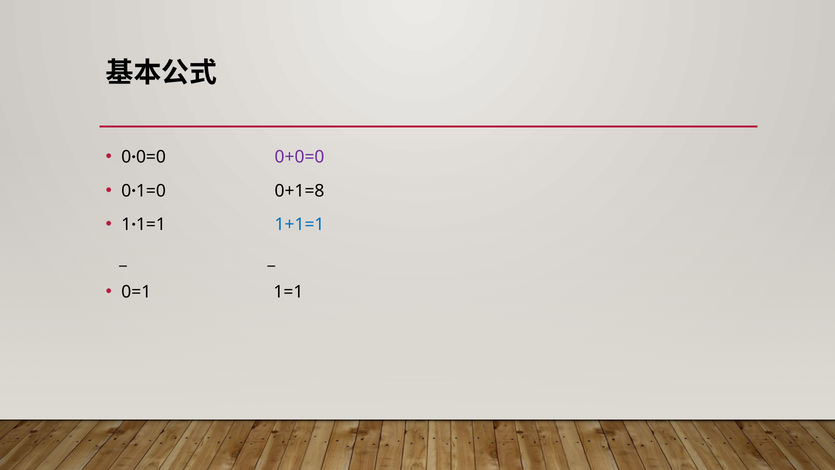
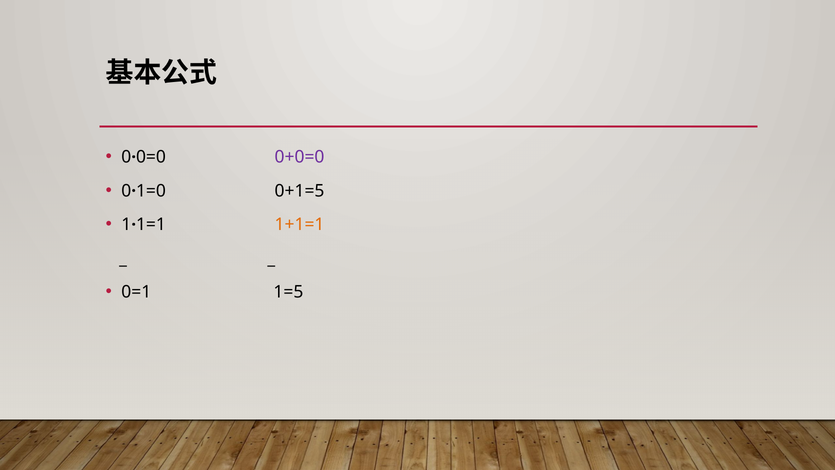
0+1=8: 0+1=8 -> 0+1=5
1+1=1 colour: blue -> orange
0=1 1=1: 1=1 -> 1=5
